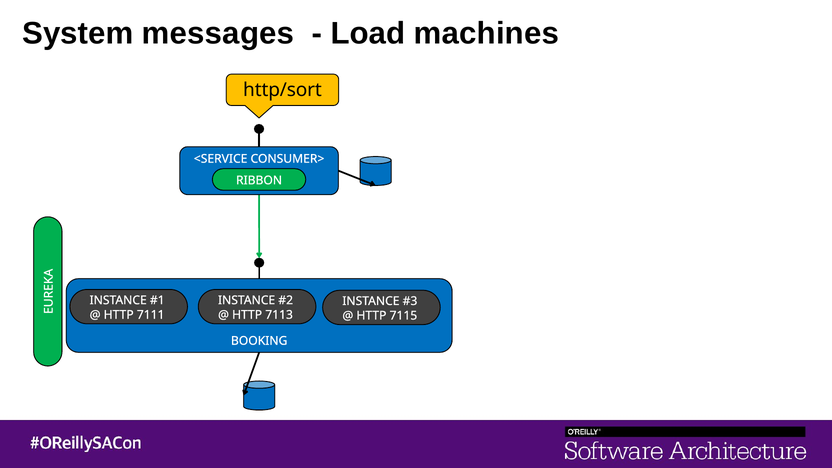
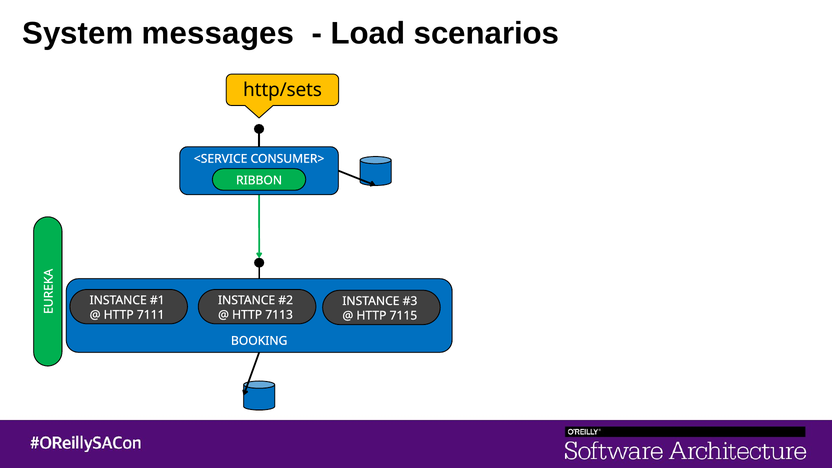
machines: machines -> scenarios
http/sort: http/sort -> http/sets
